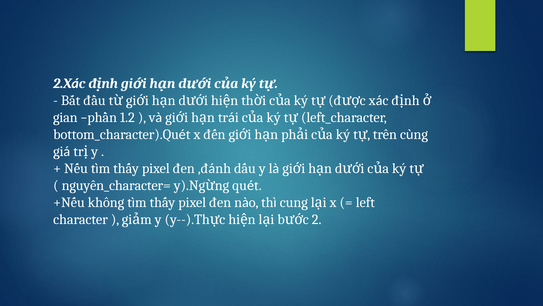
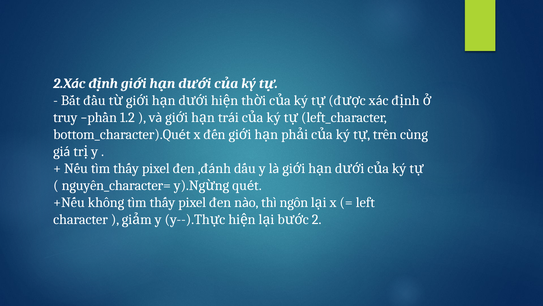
gian: gian -> truy
cung: cung -> ngôn
